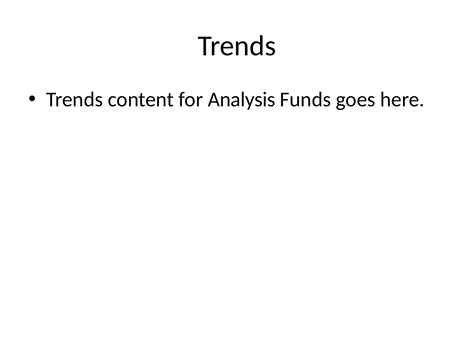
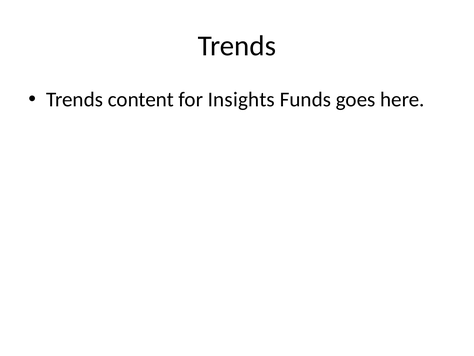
Analysis: Analysis -> Insights
